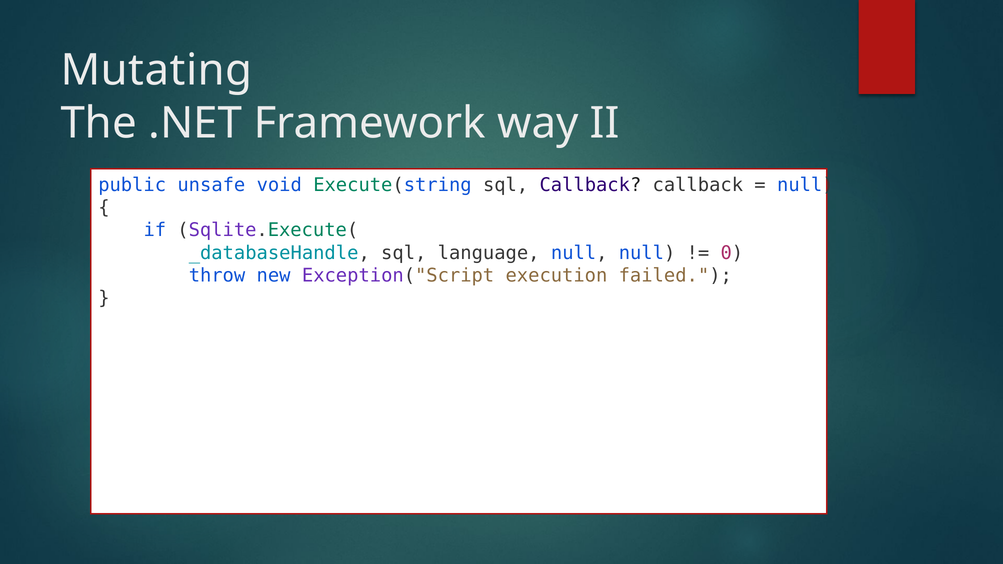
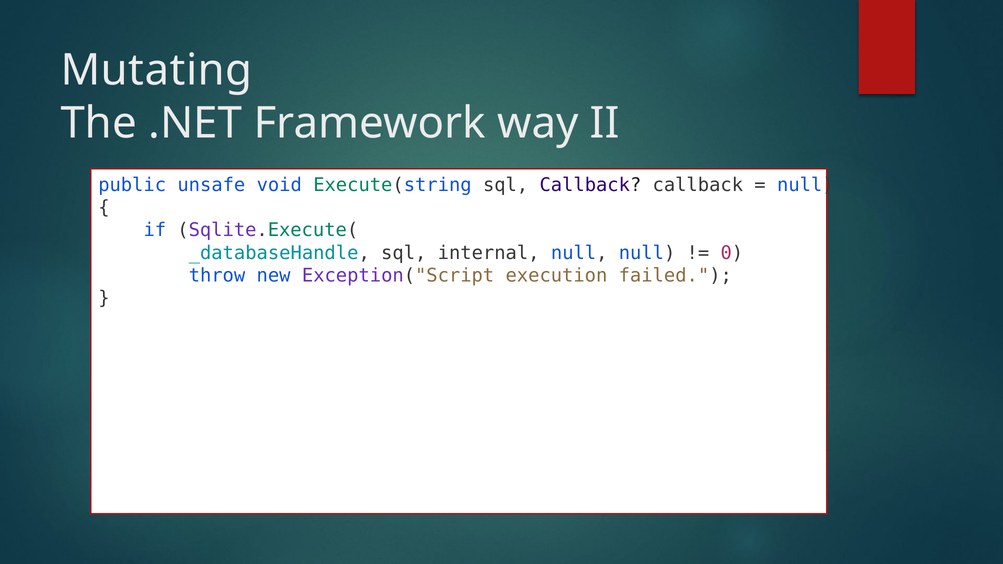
language: language -> internal
